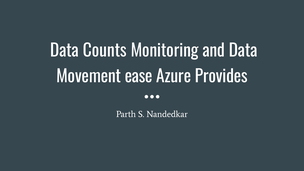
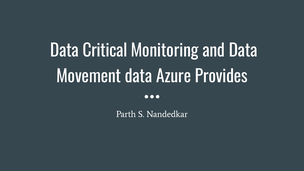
Counts: Counts -> Critical
Movement ease: ease -> data
